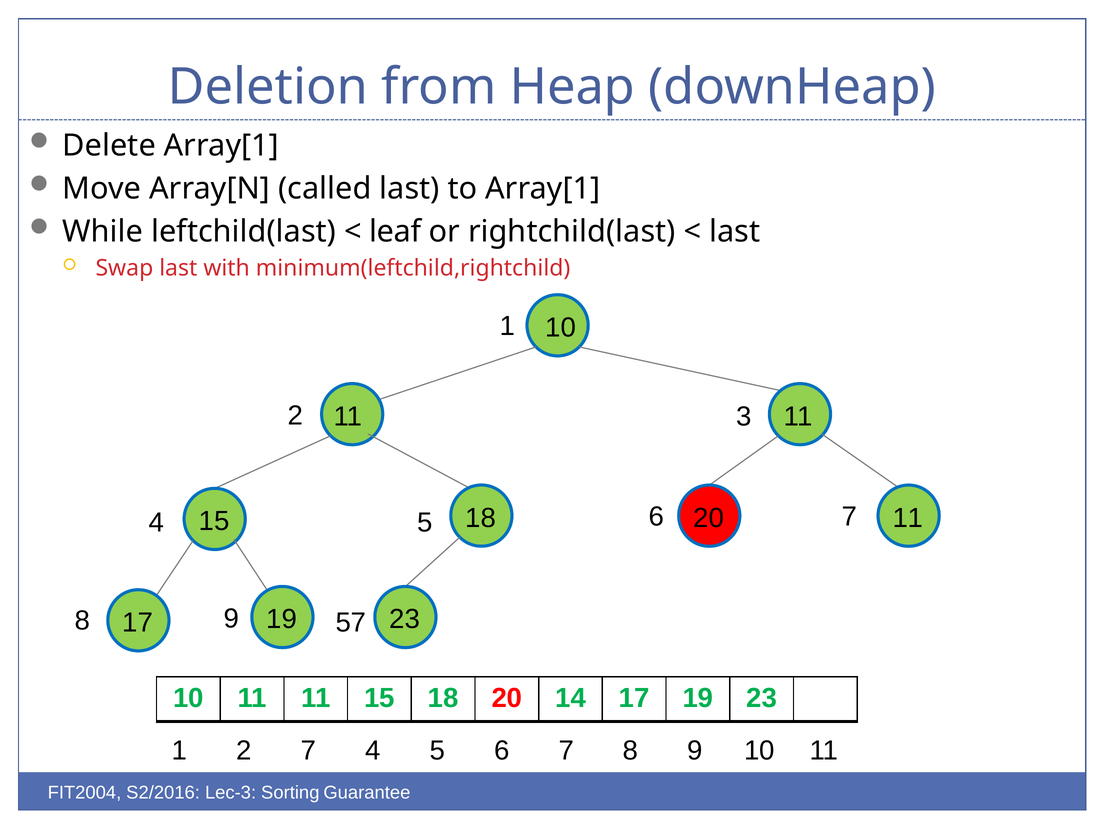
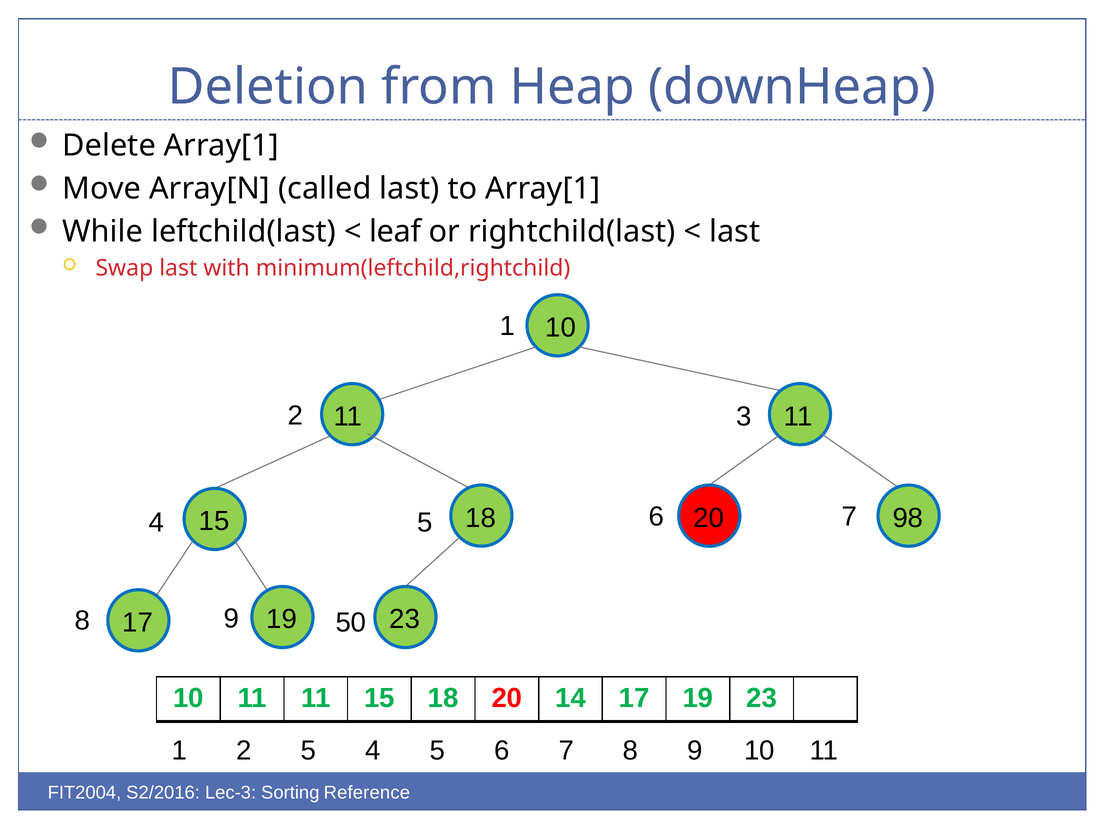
20 11: 11 -> 98
57: 57 -> 50
2 7: 7 -> 5
Guarantee: Guarantee -> Reference
